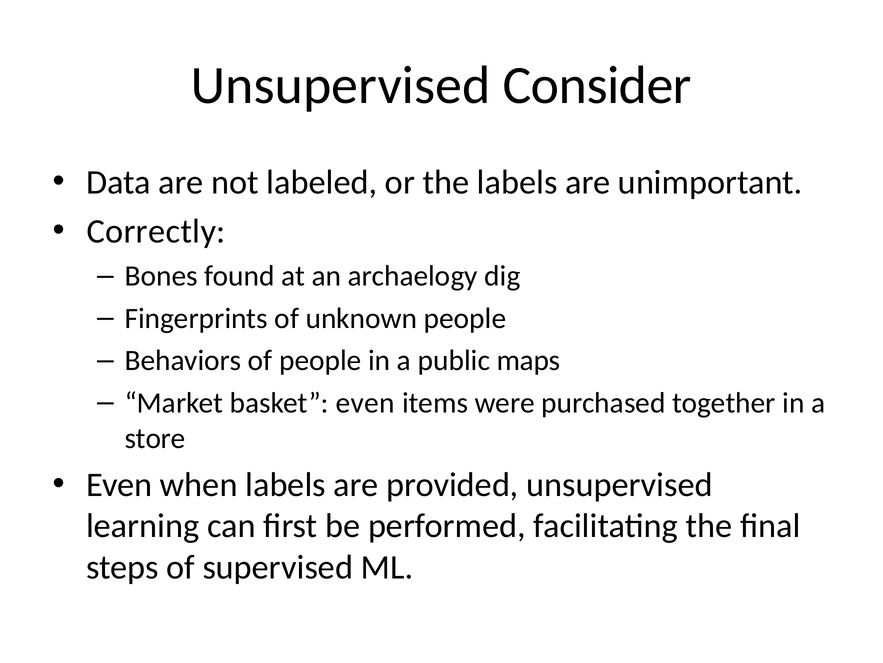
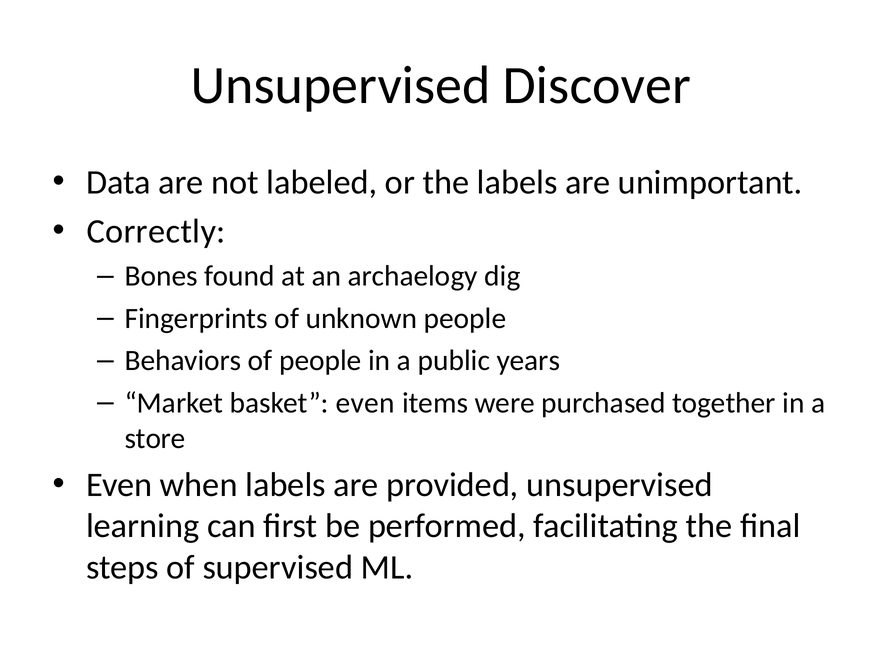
Consider: Consider -> Discover
maps: maps -> years
